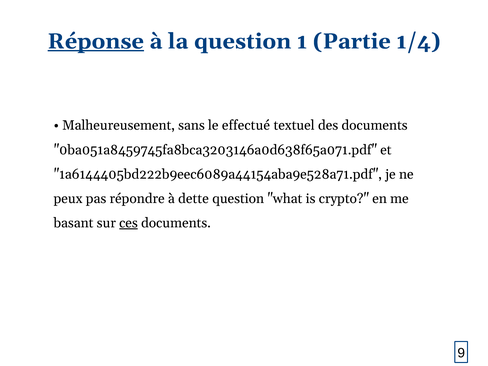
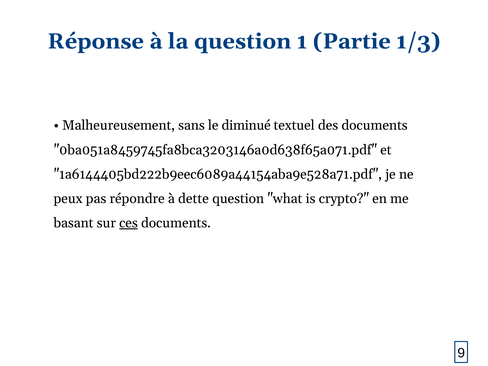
Réponse underline: present -> none
1/4: 1/4 -> 1/3
effectué: effectué -> diminué
